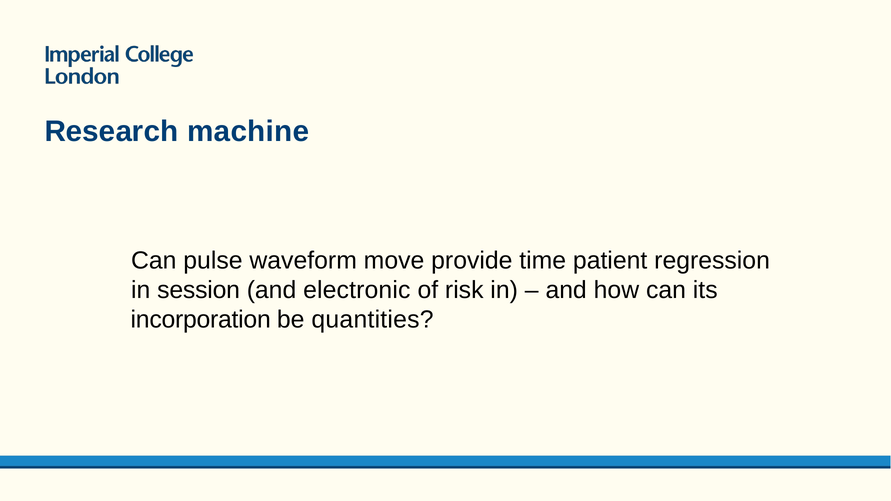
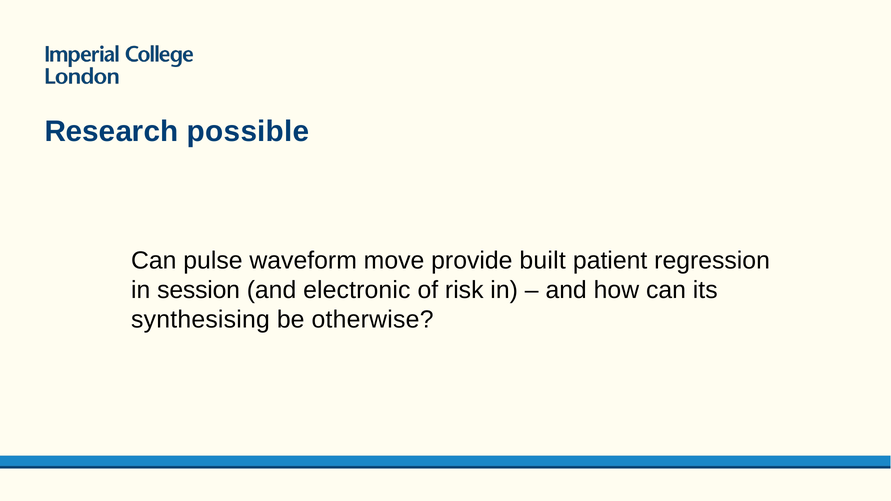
machine: machine -> possible
time: time -> built
incorporation: incorporation -> synthesising
quantities: quantities -> otherwise
